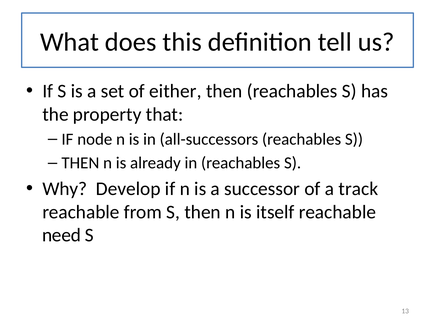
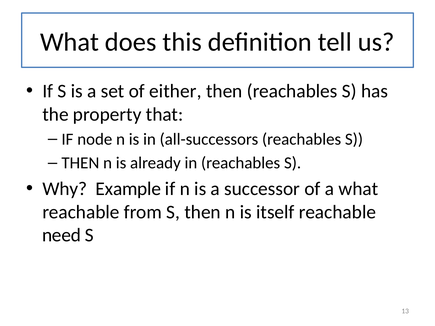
Develop: Develop -> Example
a track: track -> what
